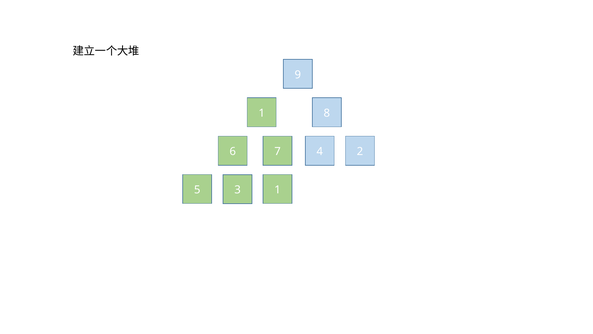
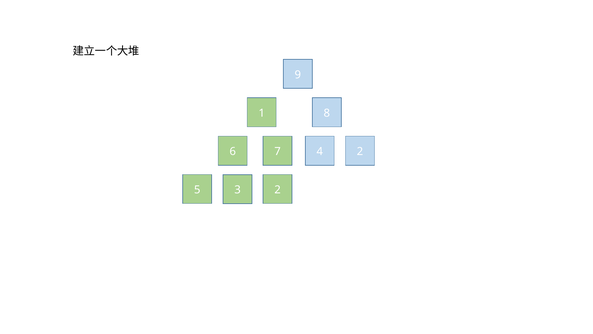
3 1: 1 -> 2
